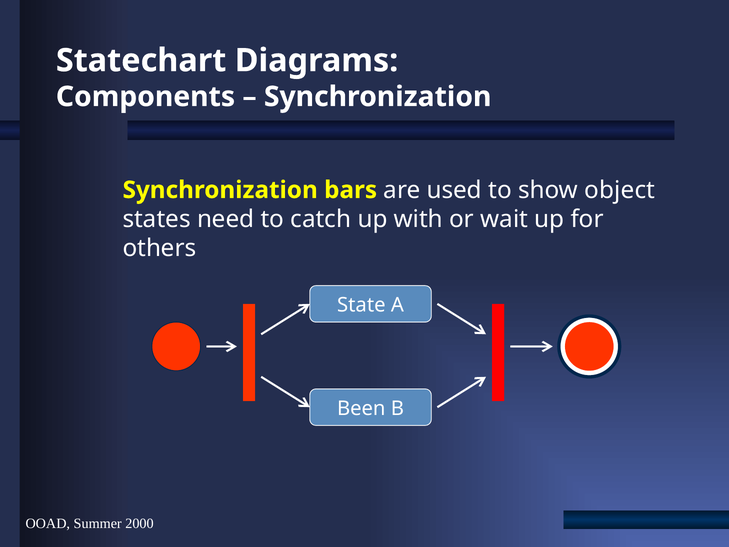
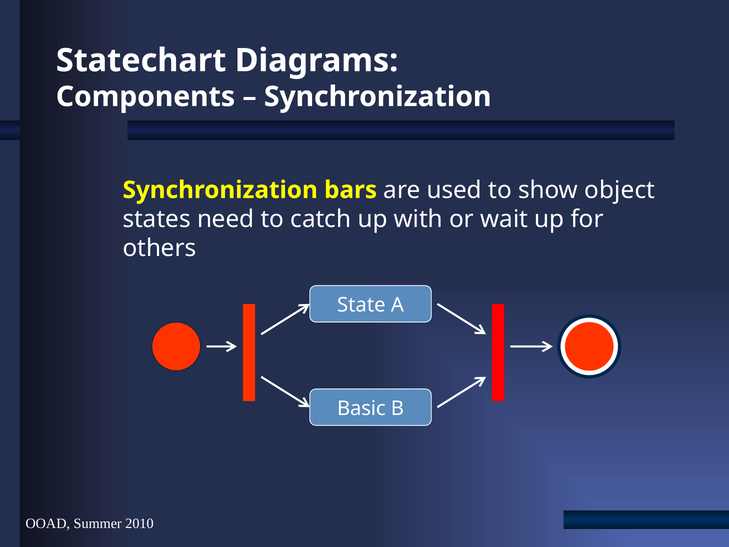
Been: Been -> Basic
2000: 2000 -> 2010
